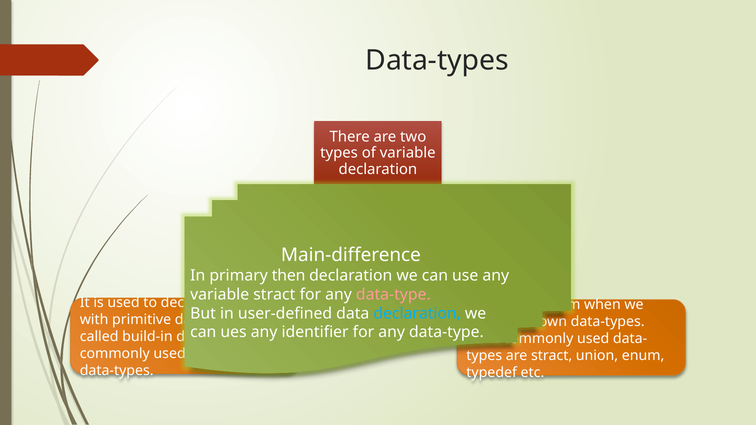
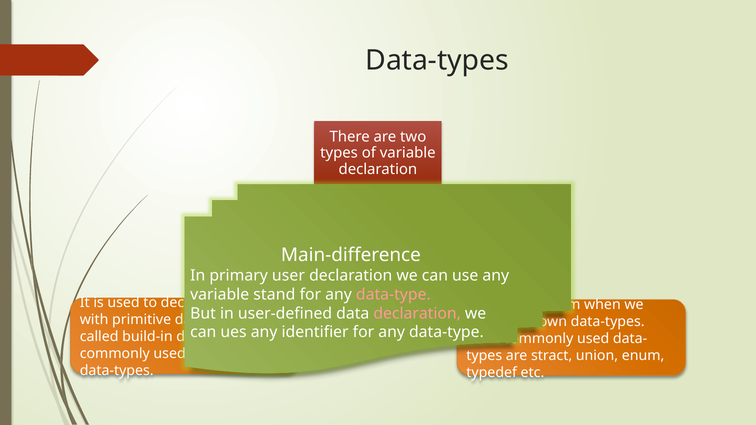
then: then -> user
stract at (274, 295): stract -> stand
declaration at (417, 314) colour: light blue -> pink
